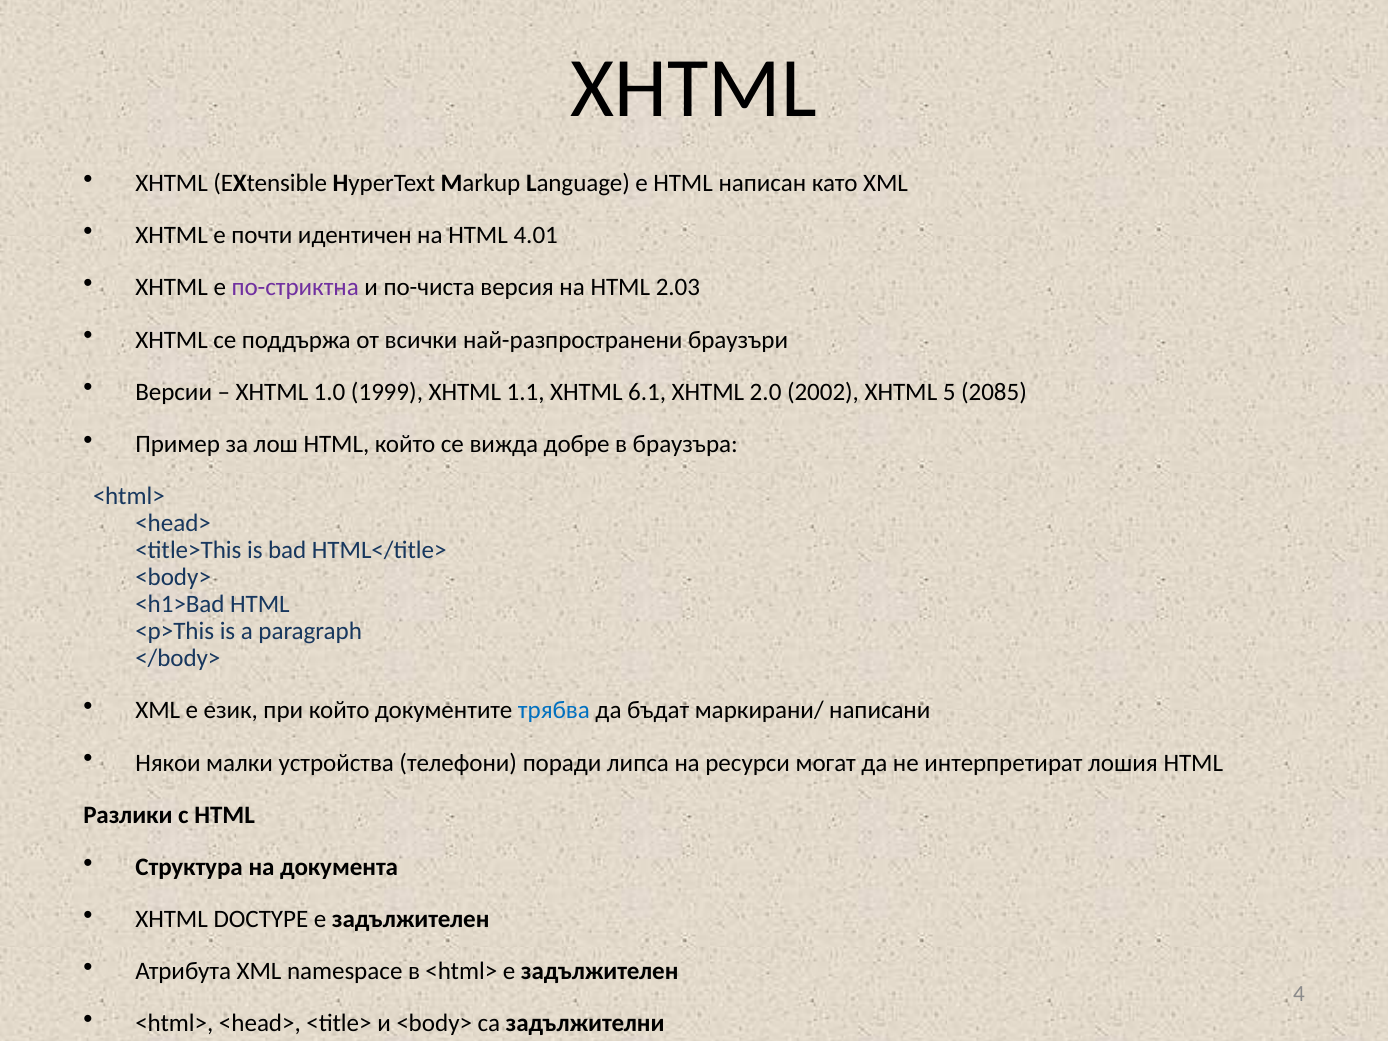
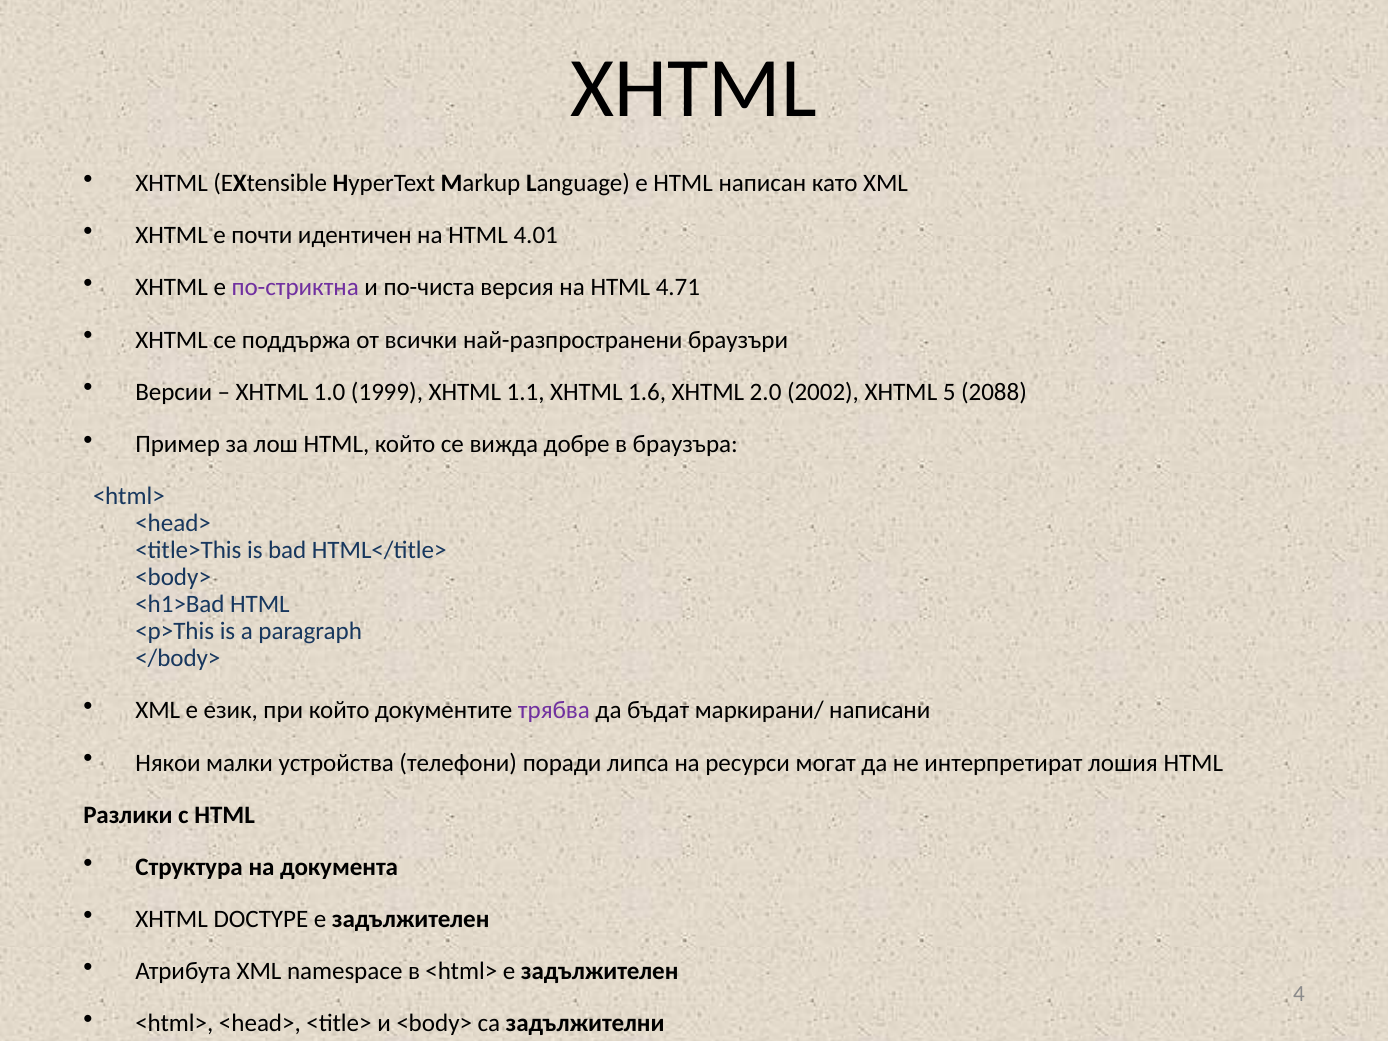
2.03: 2.03 -> 4.71
6.1: 6.1 -> 1.6
2085: 2085 -> 2088
трябва colour: blue -> purple
